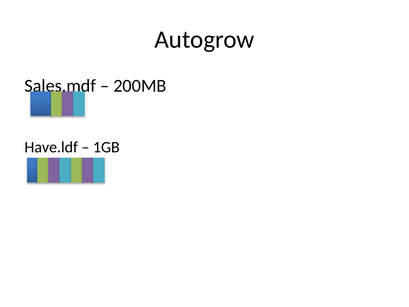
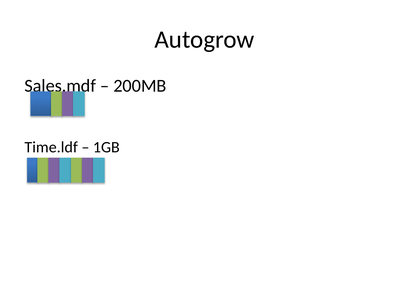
Have.ldf: Have.ldf -> Time.ldf
